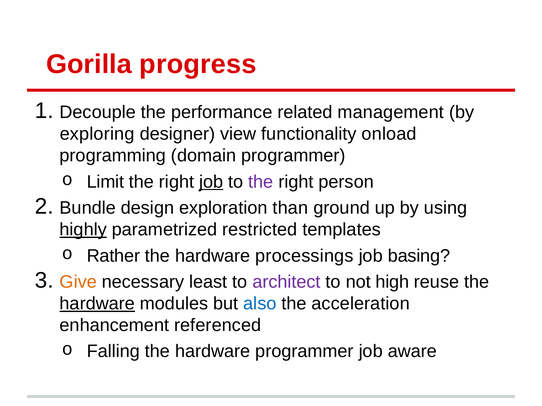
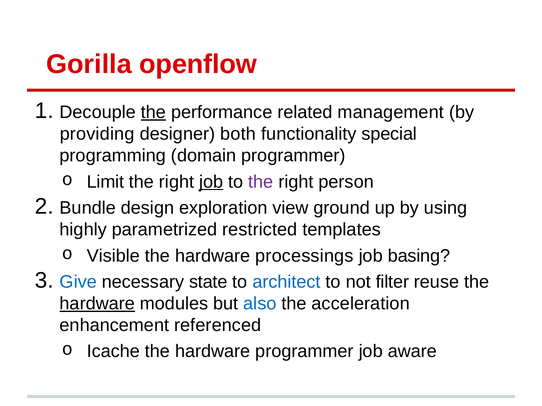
progress: progress -> openflow
the at (153, 112) underline: none -> present
exploring: exploring -> providing
view: view -> both
onload: onload -> special
than: than -> view
highly underline: present -> none
Rather: Rather -> Visible
Give colour: orange -> blue
least: least -> state
architect colour: purple -> blue
high: high -> filter
Falling: Falling -> Icache
